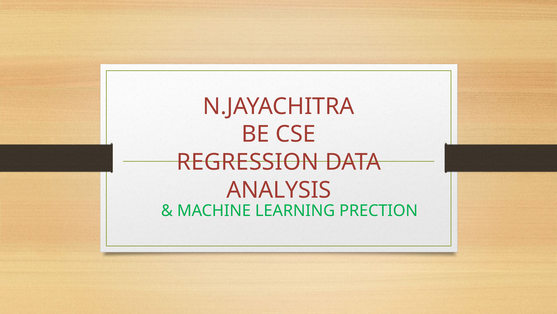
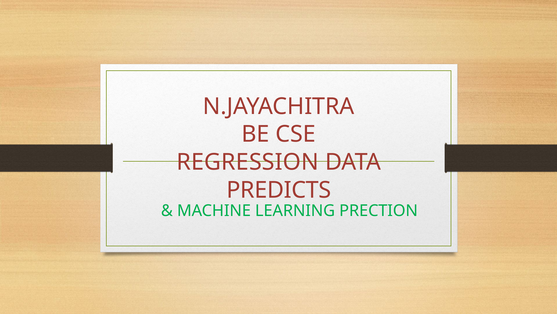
ANALYSIS: ANALYSIS -> PREDICTS
